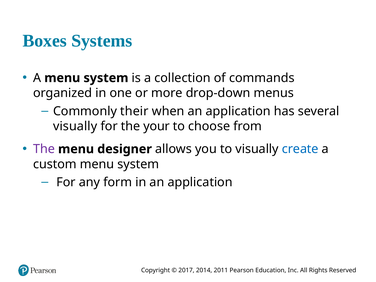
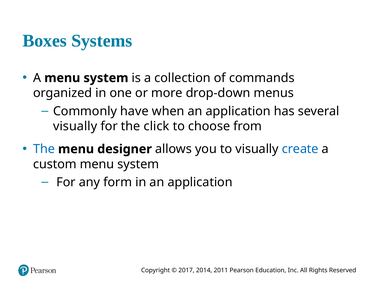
their: their -> have
your: your -> click
The at (44, 149) colour: purple -> blue
